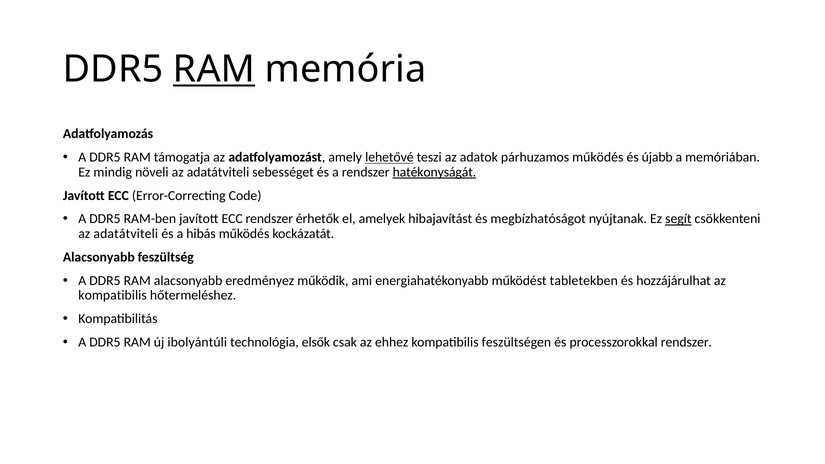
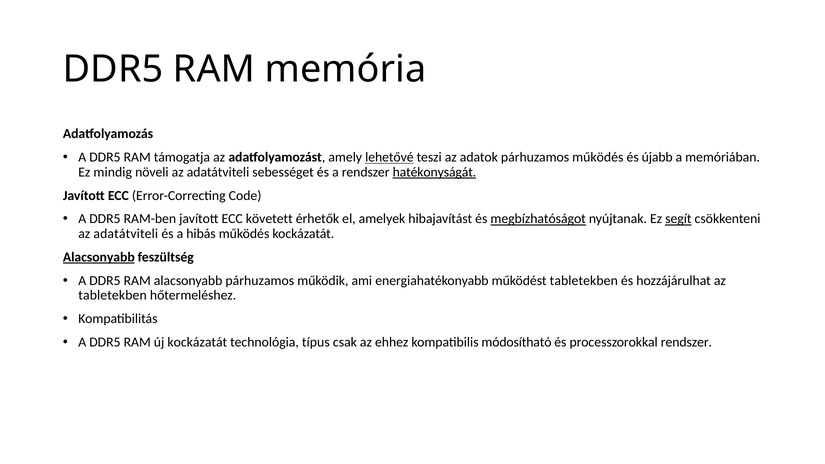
RAM at (214, 69) underline: present -> none
ECC rendszer: rendszer -> követett
megbízhatóságot underline: none -> present
Alacsonyabb at (99, 257) underline: none -> present
alacsonyabb eredményez: eredményez -> párhuzamos
kompatibilis at (113, 295): kompatibilis -> tabletekben
új ibolyántúli: ibolyántúli -> kockázatát
elsők: elsők -> típus
feszültségen: feszültségen -> módosítható
